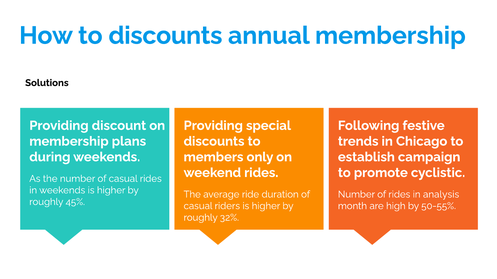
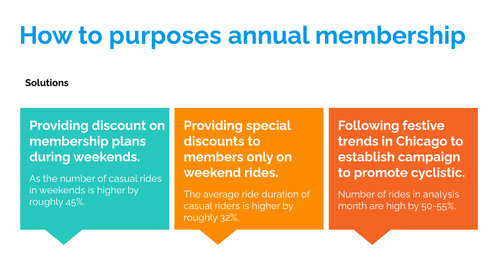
to discounts: discounts -> purposes
